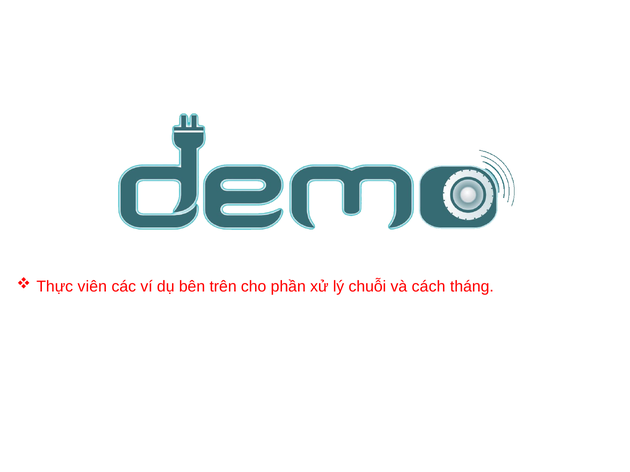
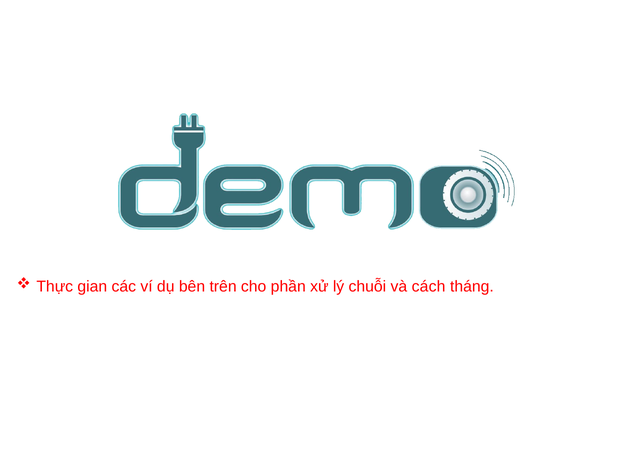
viên: viên -> gian
